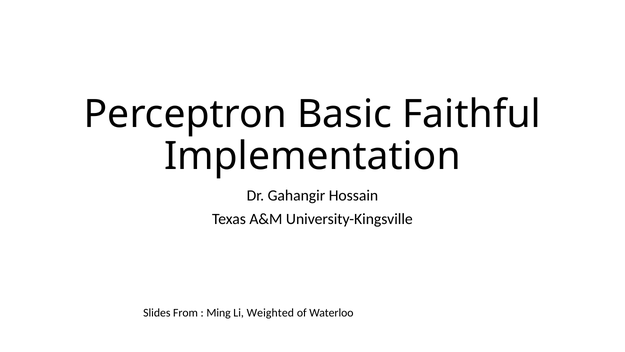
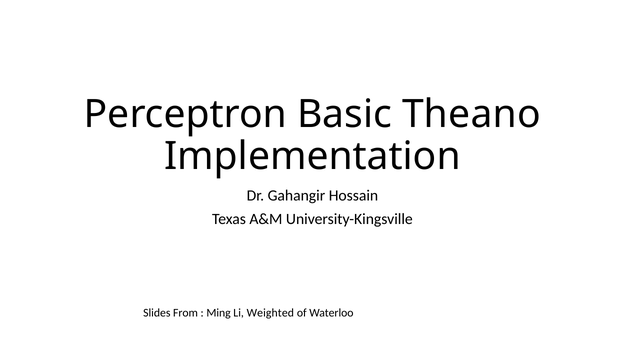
Faithful: Faithful -> Theano
